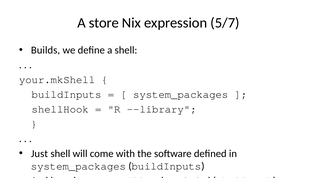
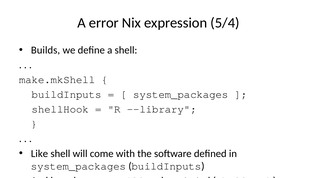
store: store -> error
5/7: 5/7 -> 5/4
your.mkShell: your.mkShell -> make.mkShell
Just: Just -> Like
